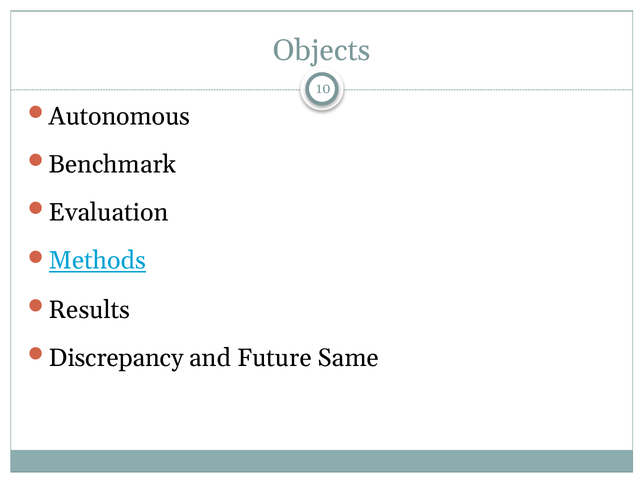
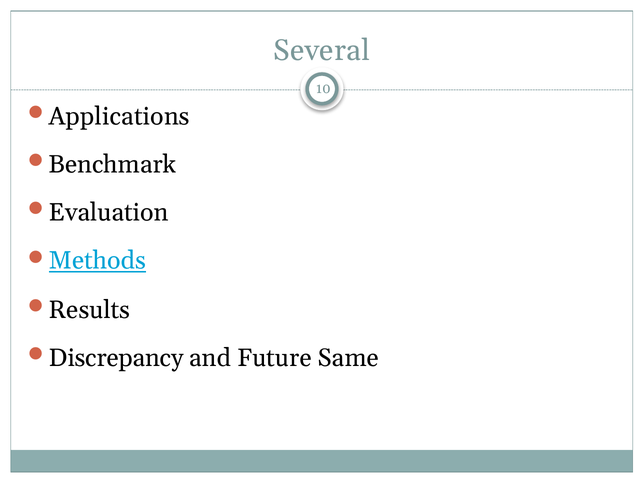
Objects: Objects -> Several
Autonomous: Autonomous -> Applications
